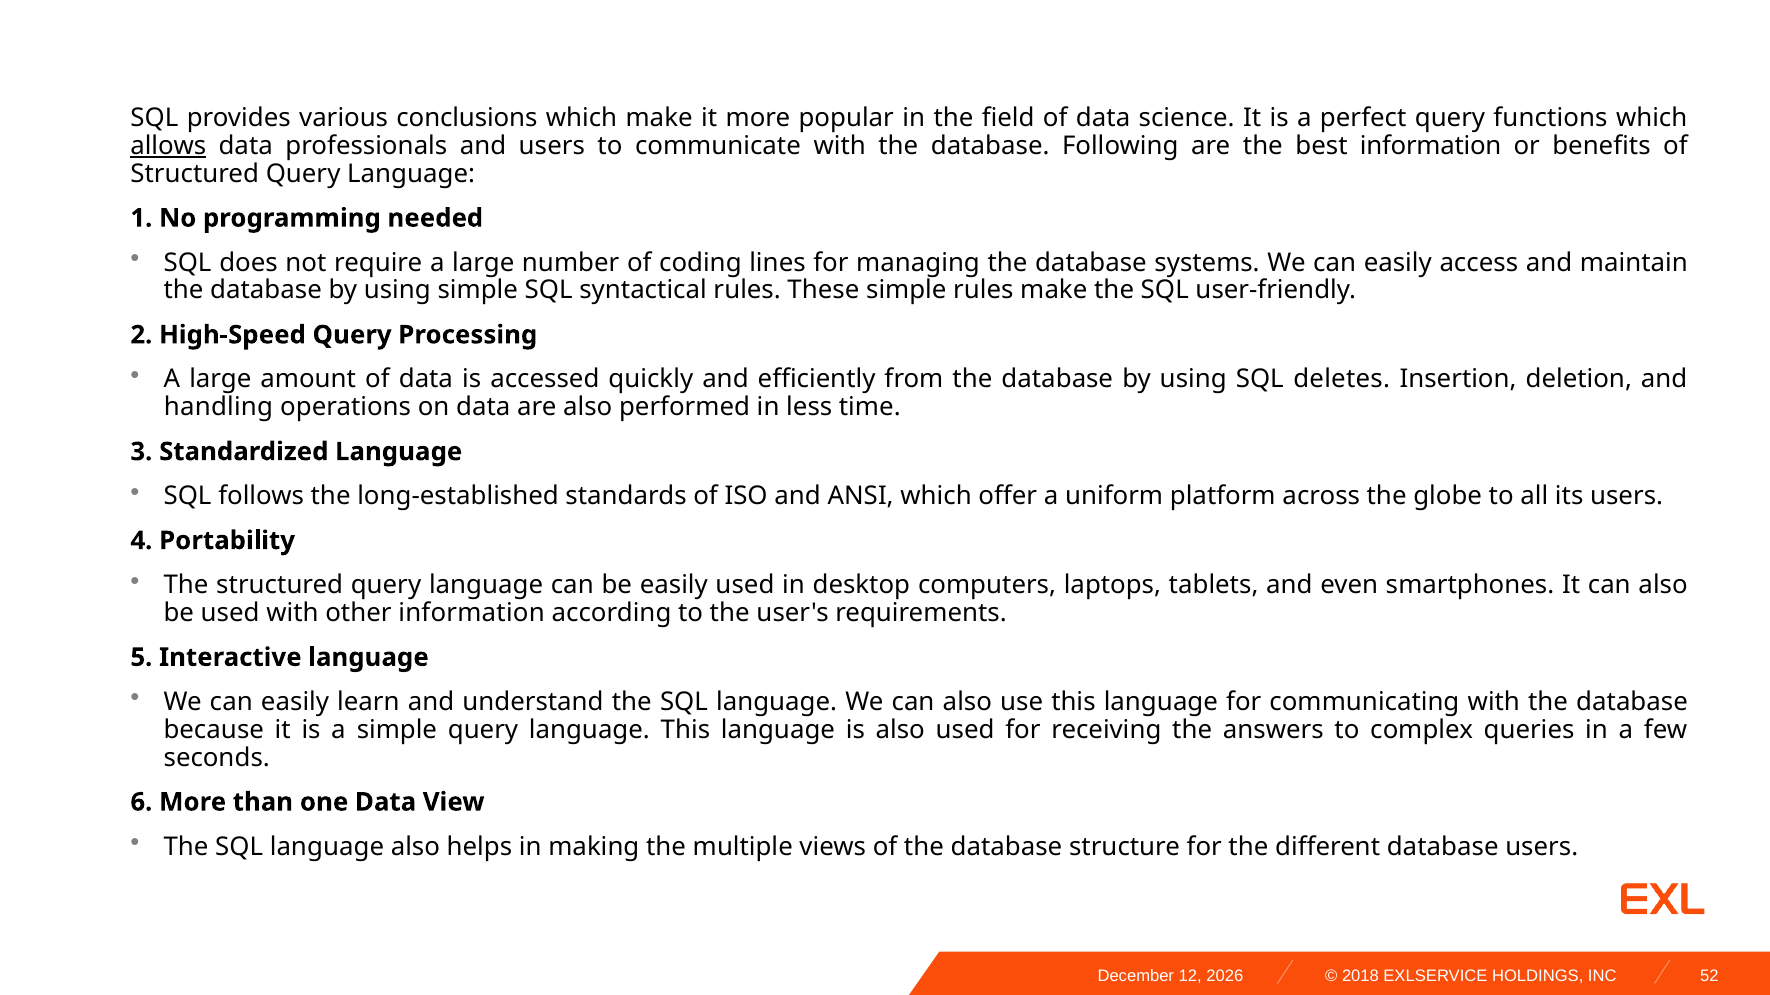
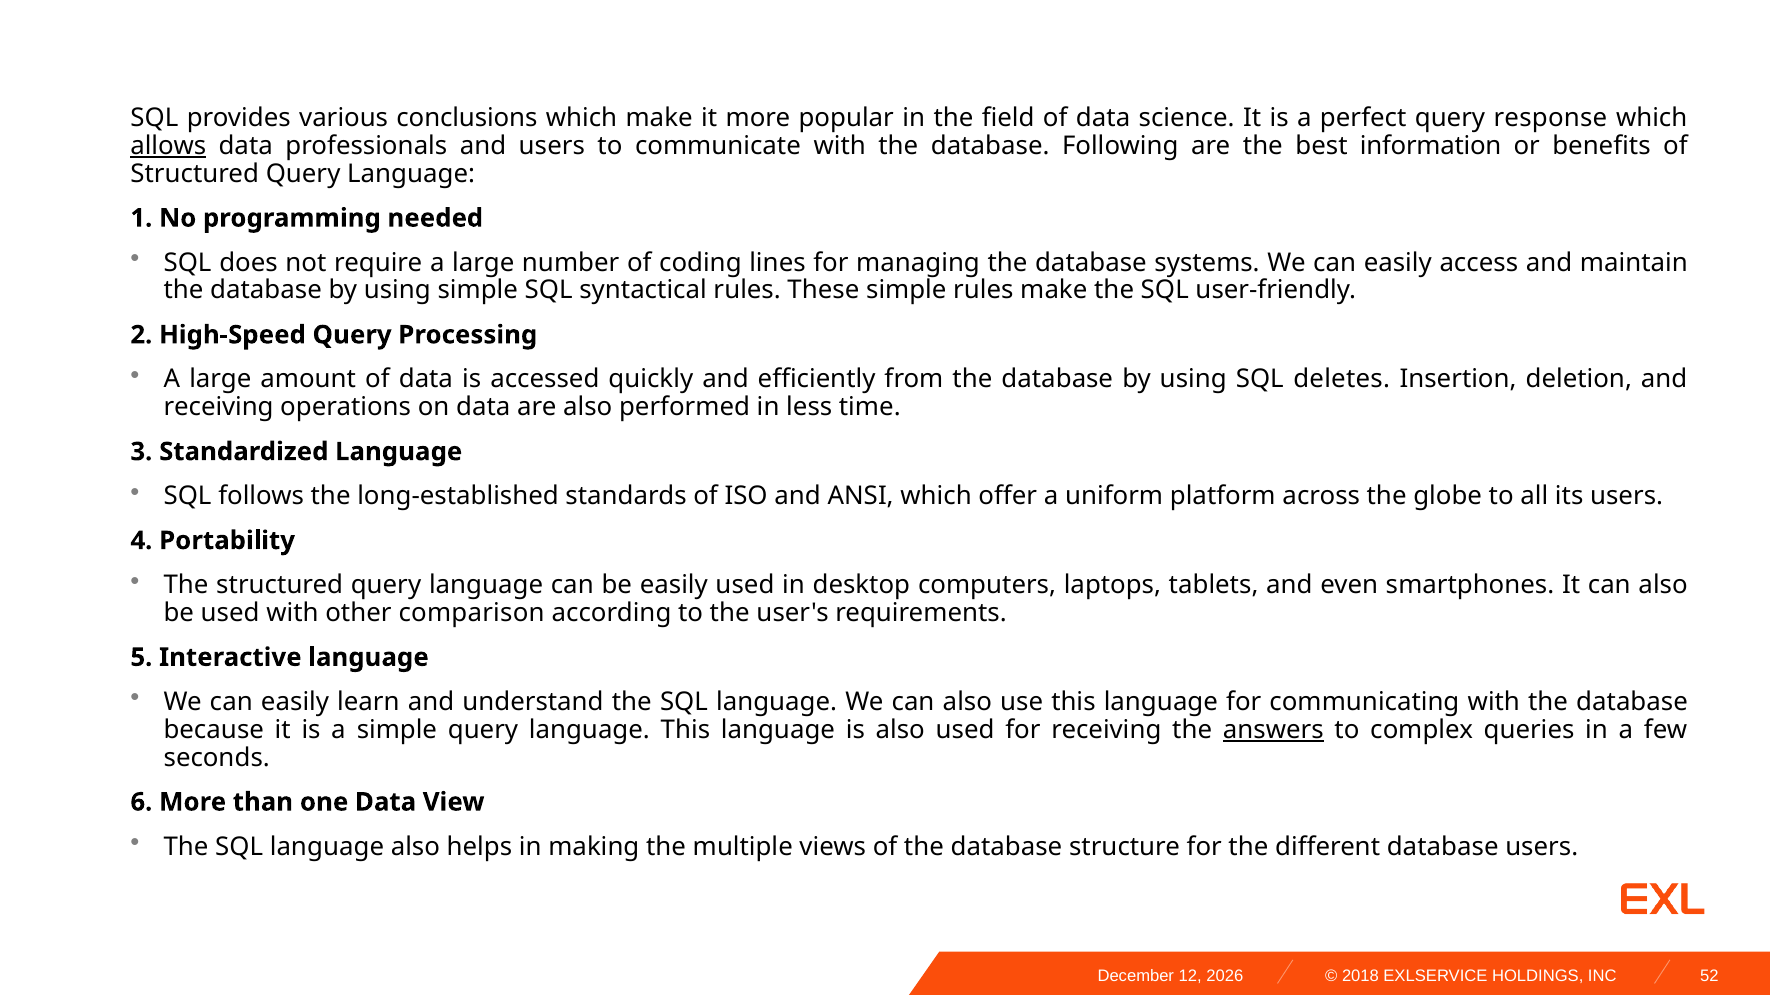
functions: functions -> response
handling at (218, 407): handling -> receiving
other information: information -> comparison
answers underline: none -> present
